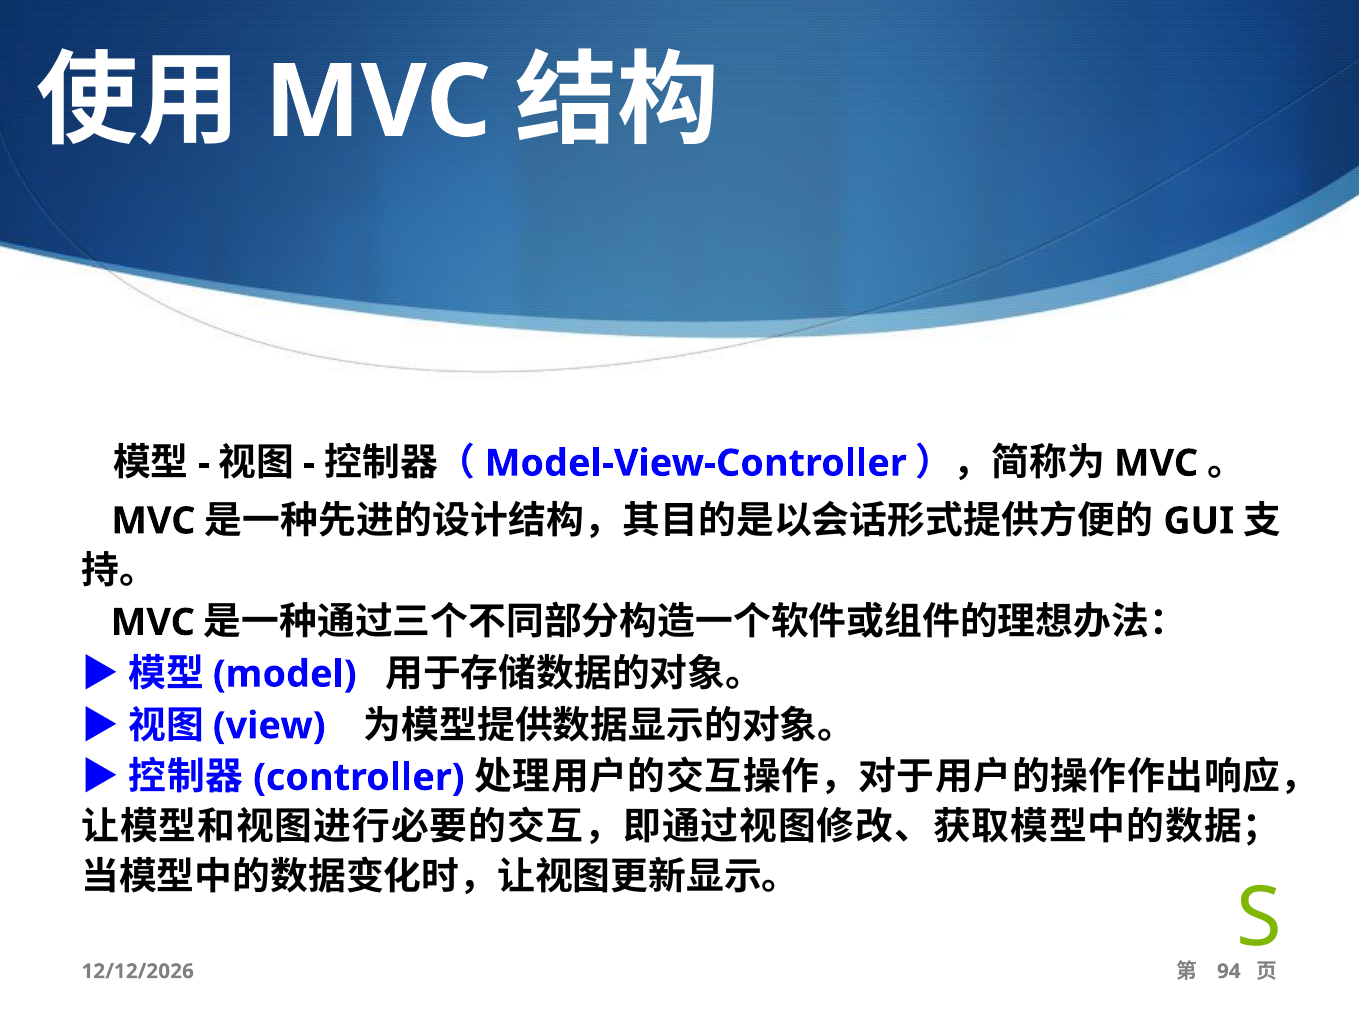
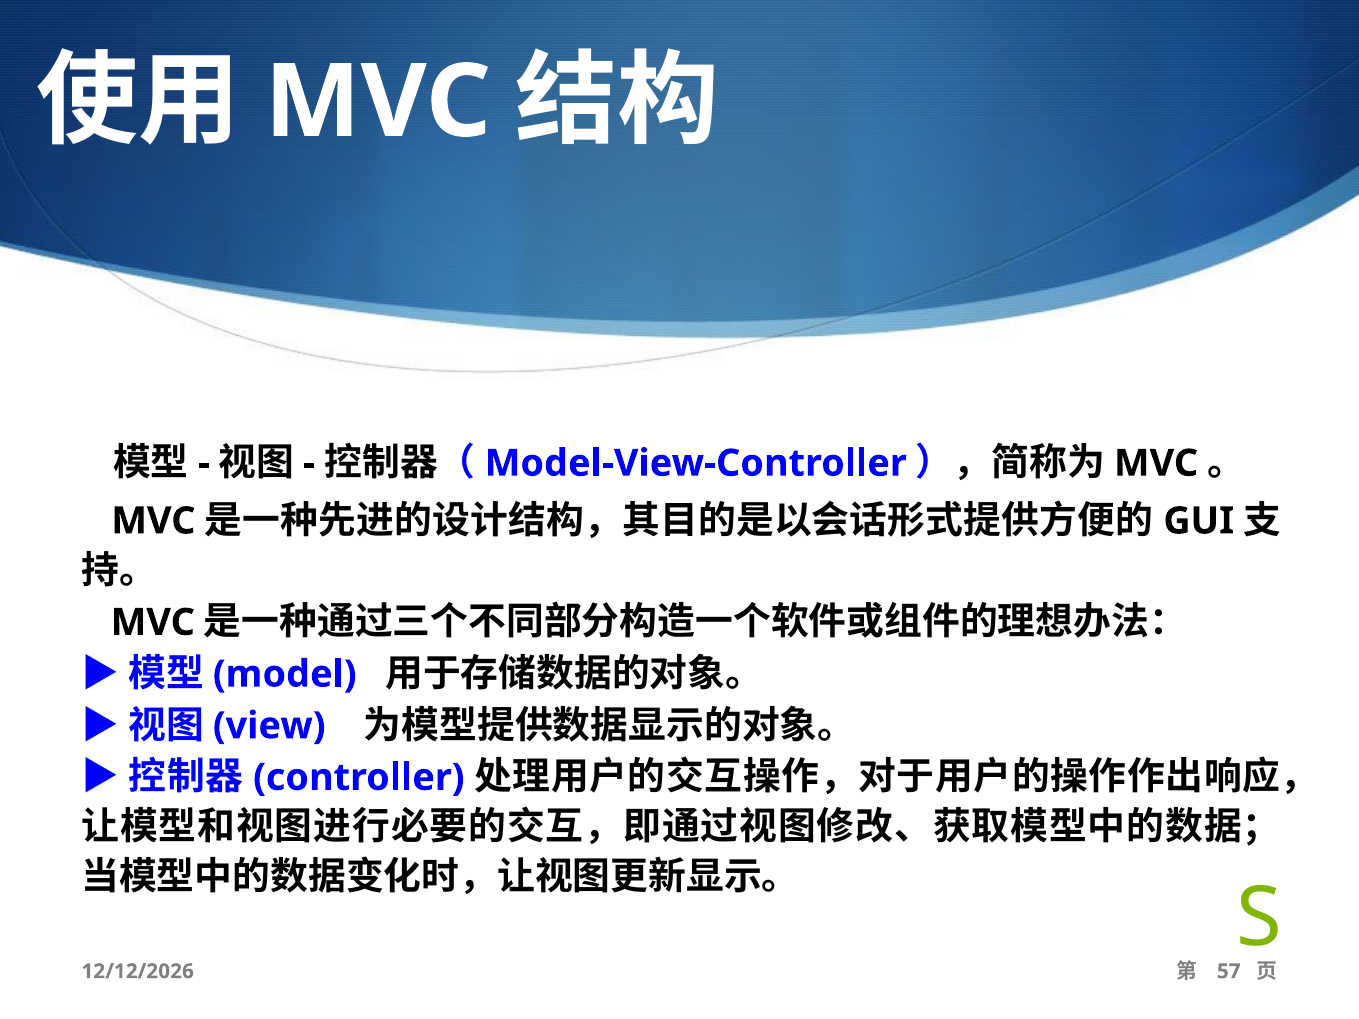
94: 94 -> 57
